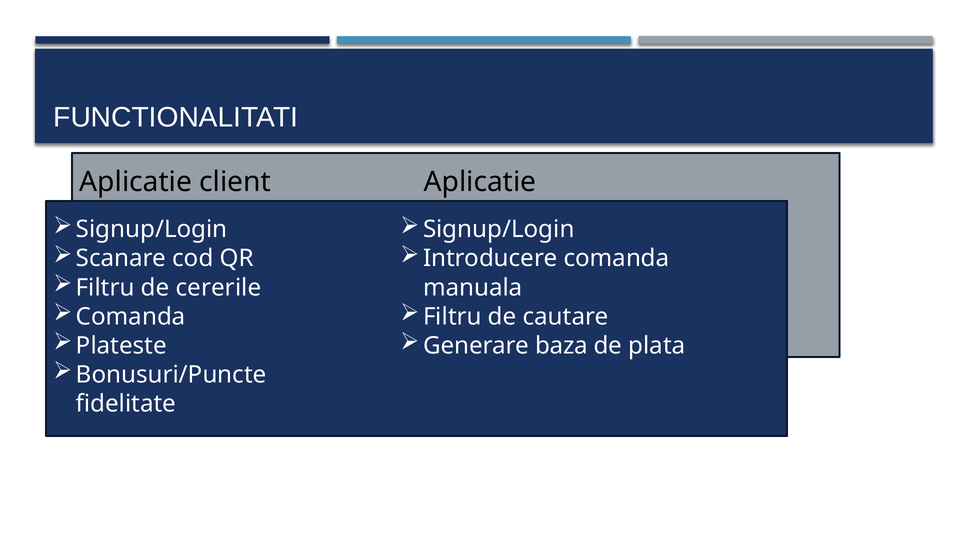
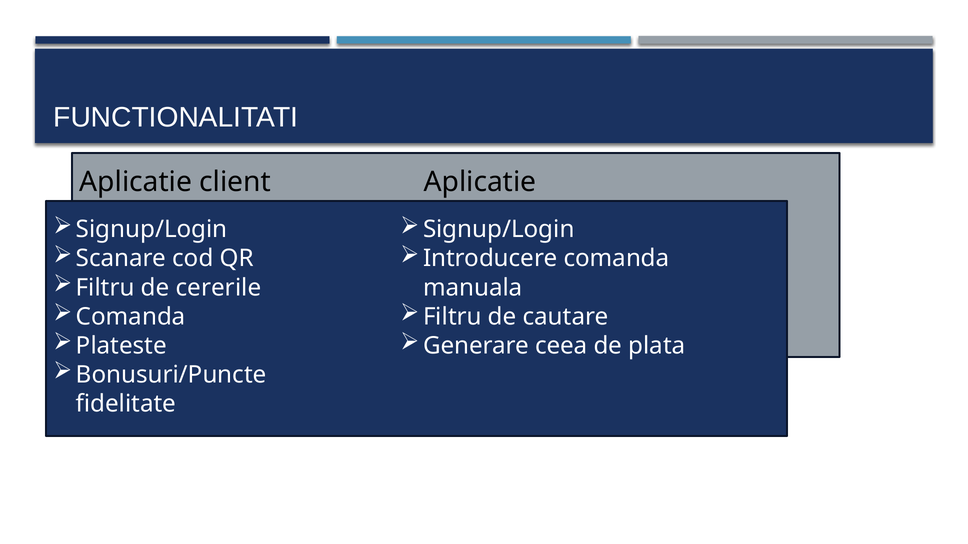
baza: baza -> ceea
